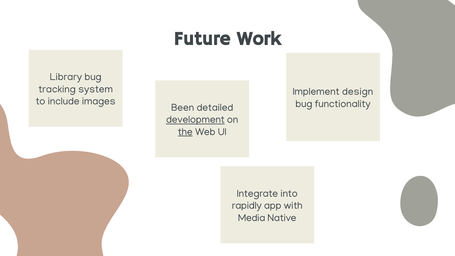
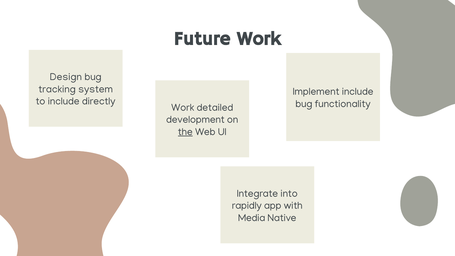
Library: Library -> Design
Implement design: design -> include
images: images -> directly
Been at (183, 107): Been -> Work
development underline: present -> none
